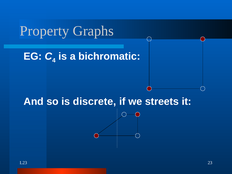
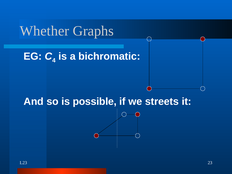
Property: Property -> Whether
discrete: discrete -> possible
